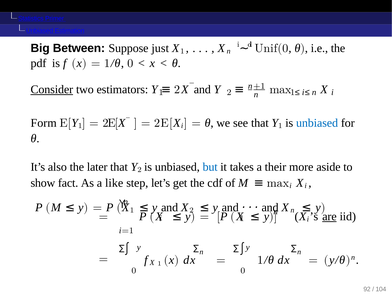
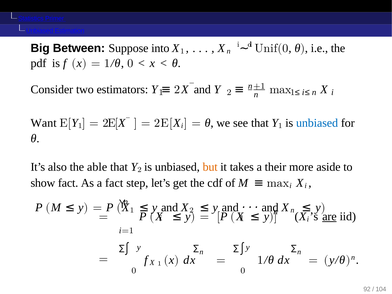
just: just -> into
Consider underline: present -> none
Form: Form -> Want
later: later -> able
but colour: blue -> orange
a like: like -> fact
